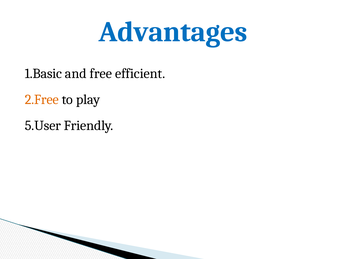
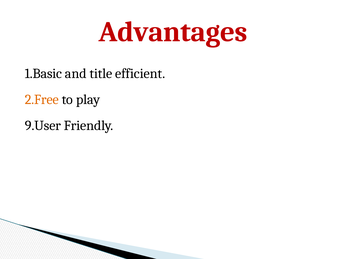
Advantages colour: blue -> red
free: free -> title
5.User: 5.User -> 9.User
